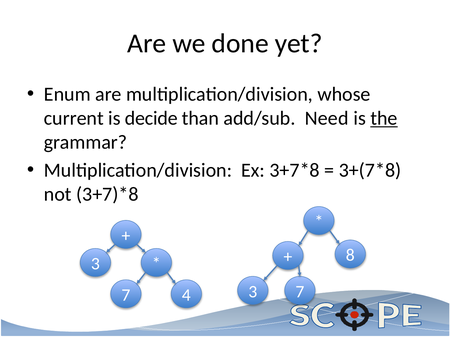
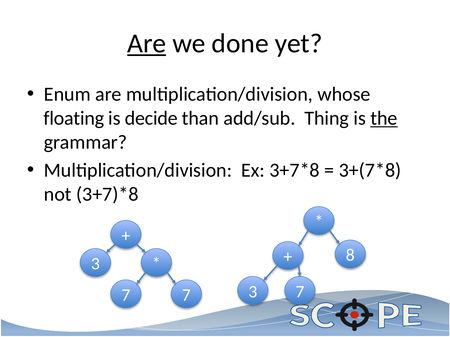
Are at (147, 44) underline: none -> present
current: current -> floating
Need: Need -> Thing
7 4: 4 -> 7
